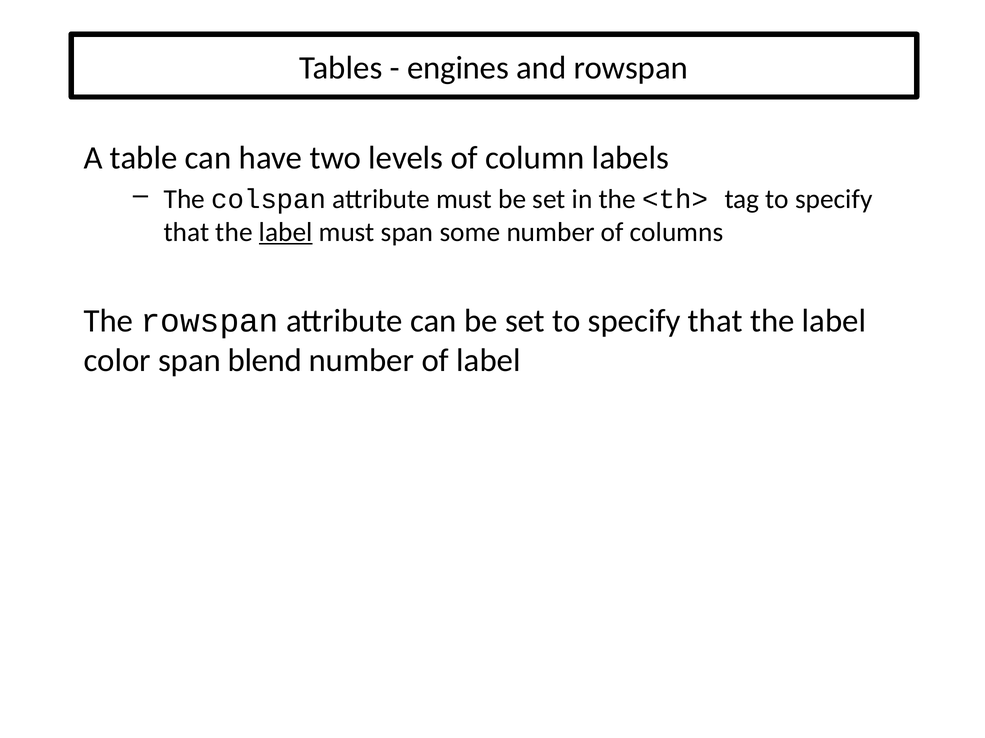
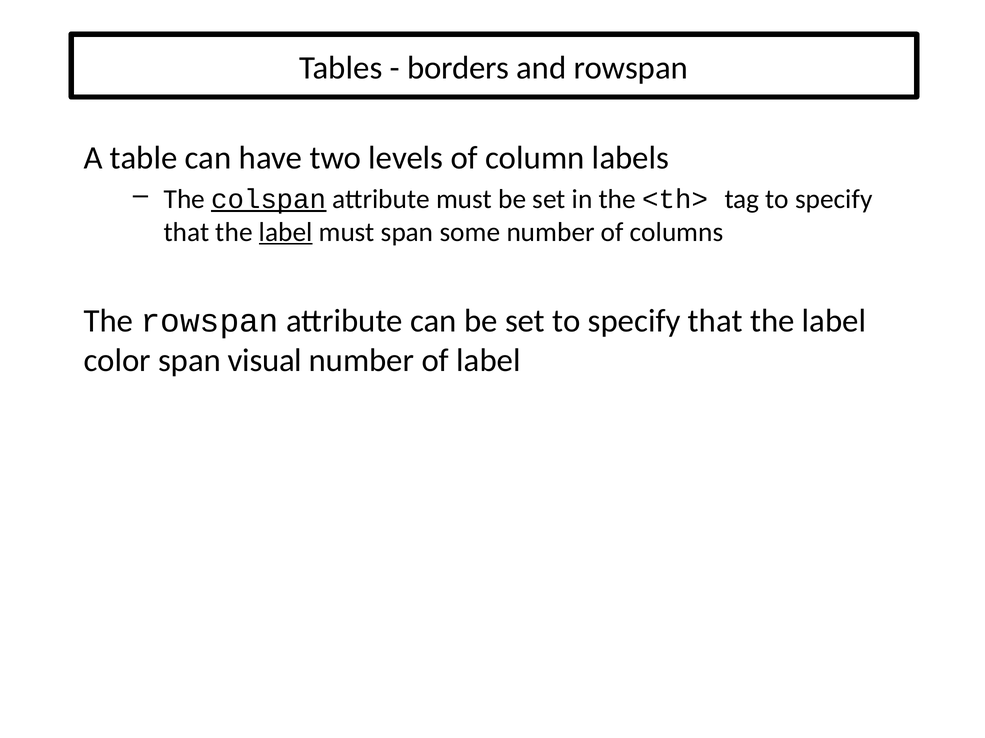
engines: engines -> borders
colspan underline: none -> present
blend: blend -> visual
